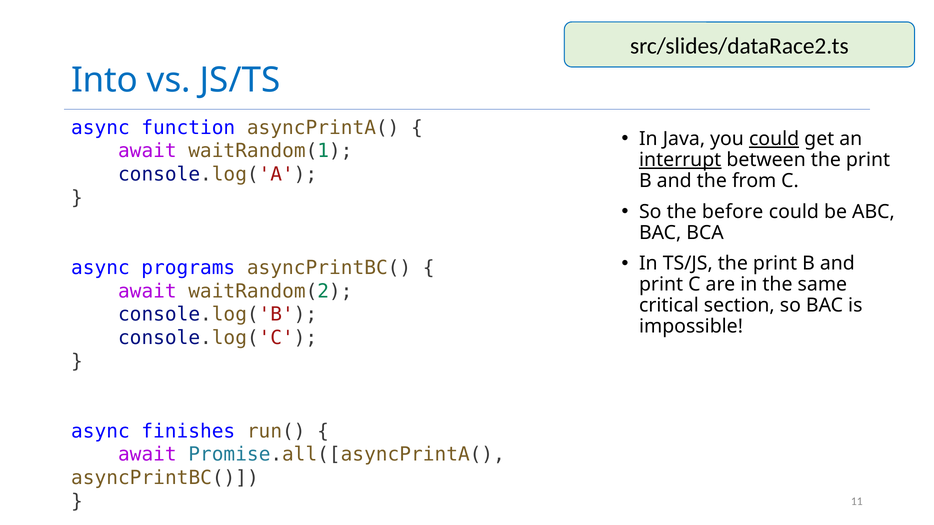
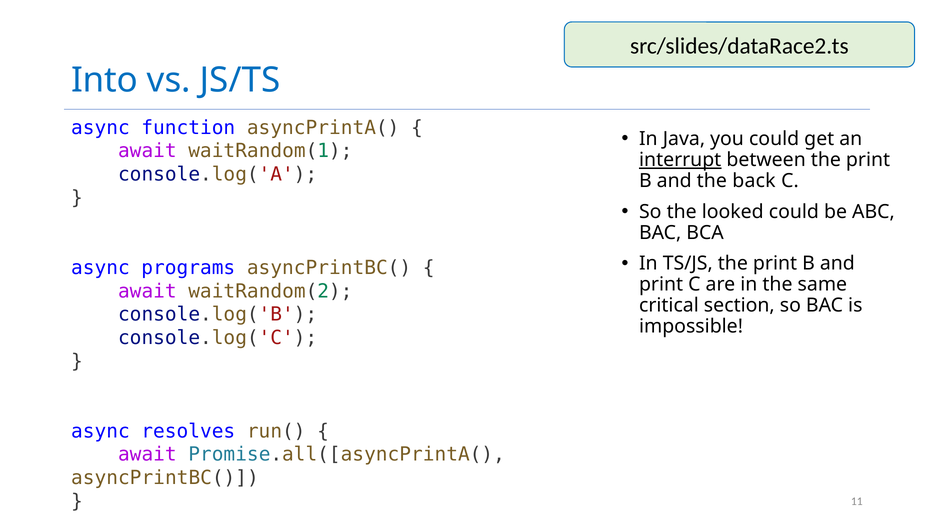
could at (774, 139) underline: present -> none
from: from -> back
before: before -> looked
finishes: finishes -> resolves
